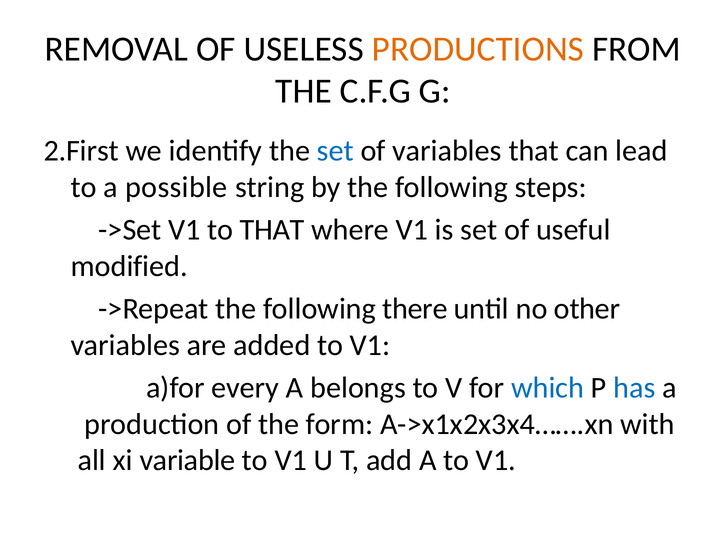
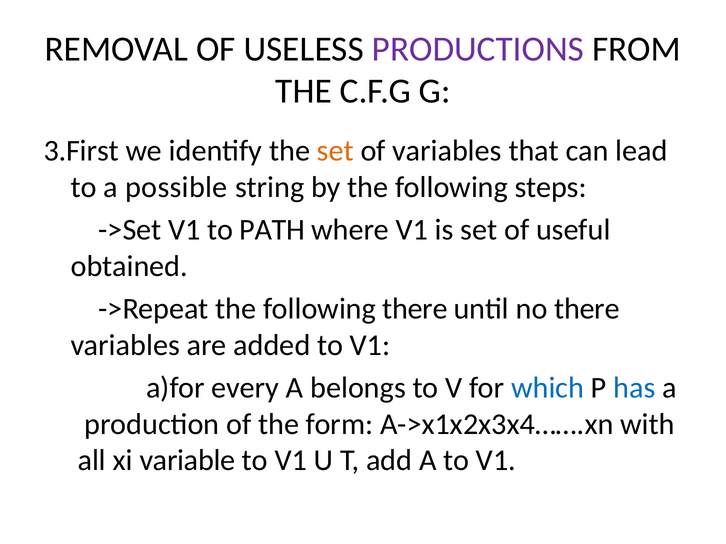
PRODUCTIONS colour: orange -> purple
2.First: 2.First -> 3.First
set at (335, 151) colour: blue -> orange
to THAT: THAT -> PATH
modified: modified -> obtained
no other: other -> there
